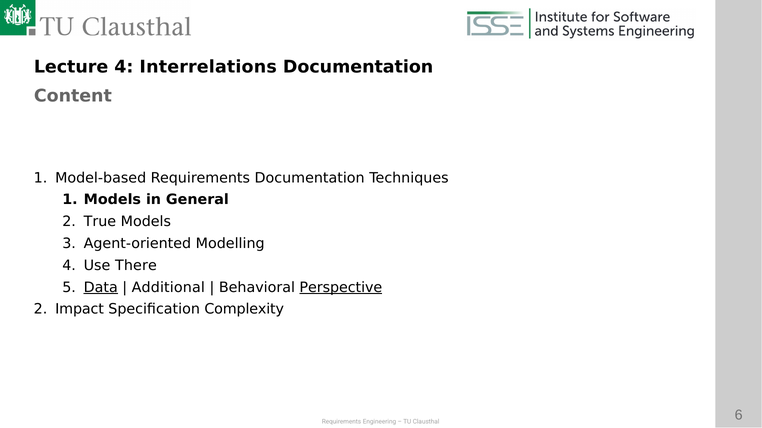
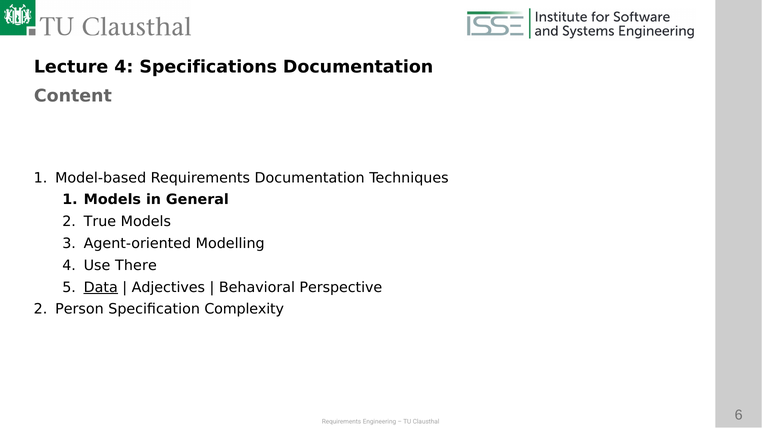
Interrelations: Interrelations -> Specifications
Additional: Additional -> Adjectives
Perspective underline: present -> none
Impact: Impact -> Person
